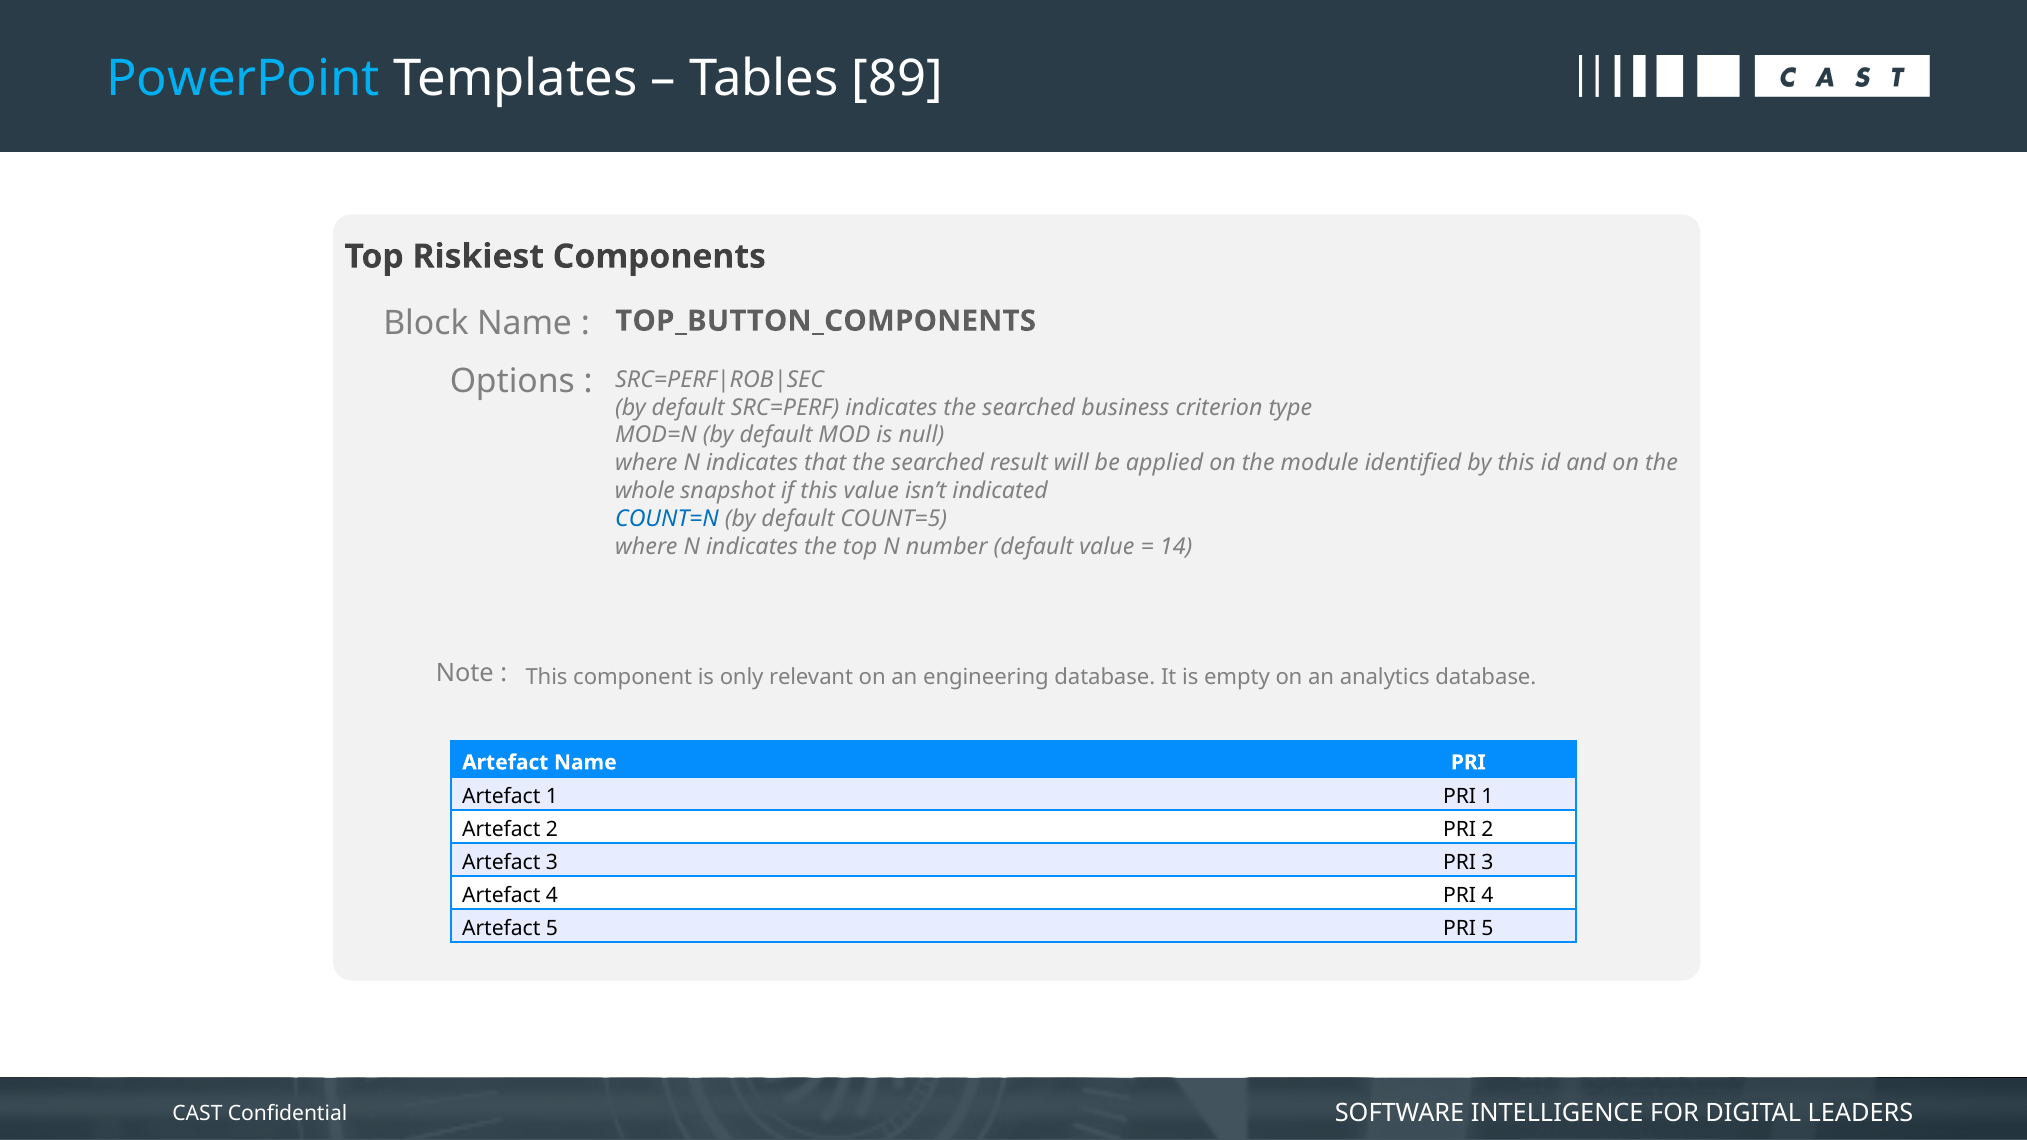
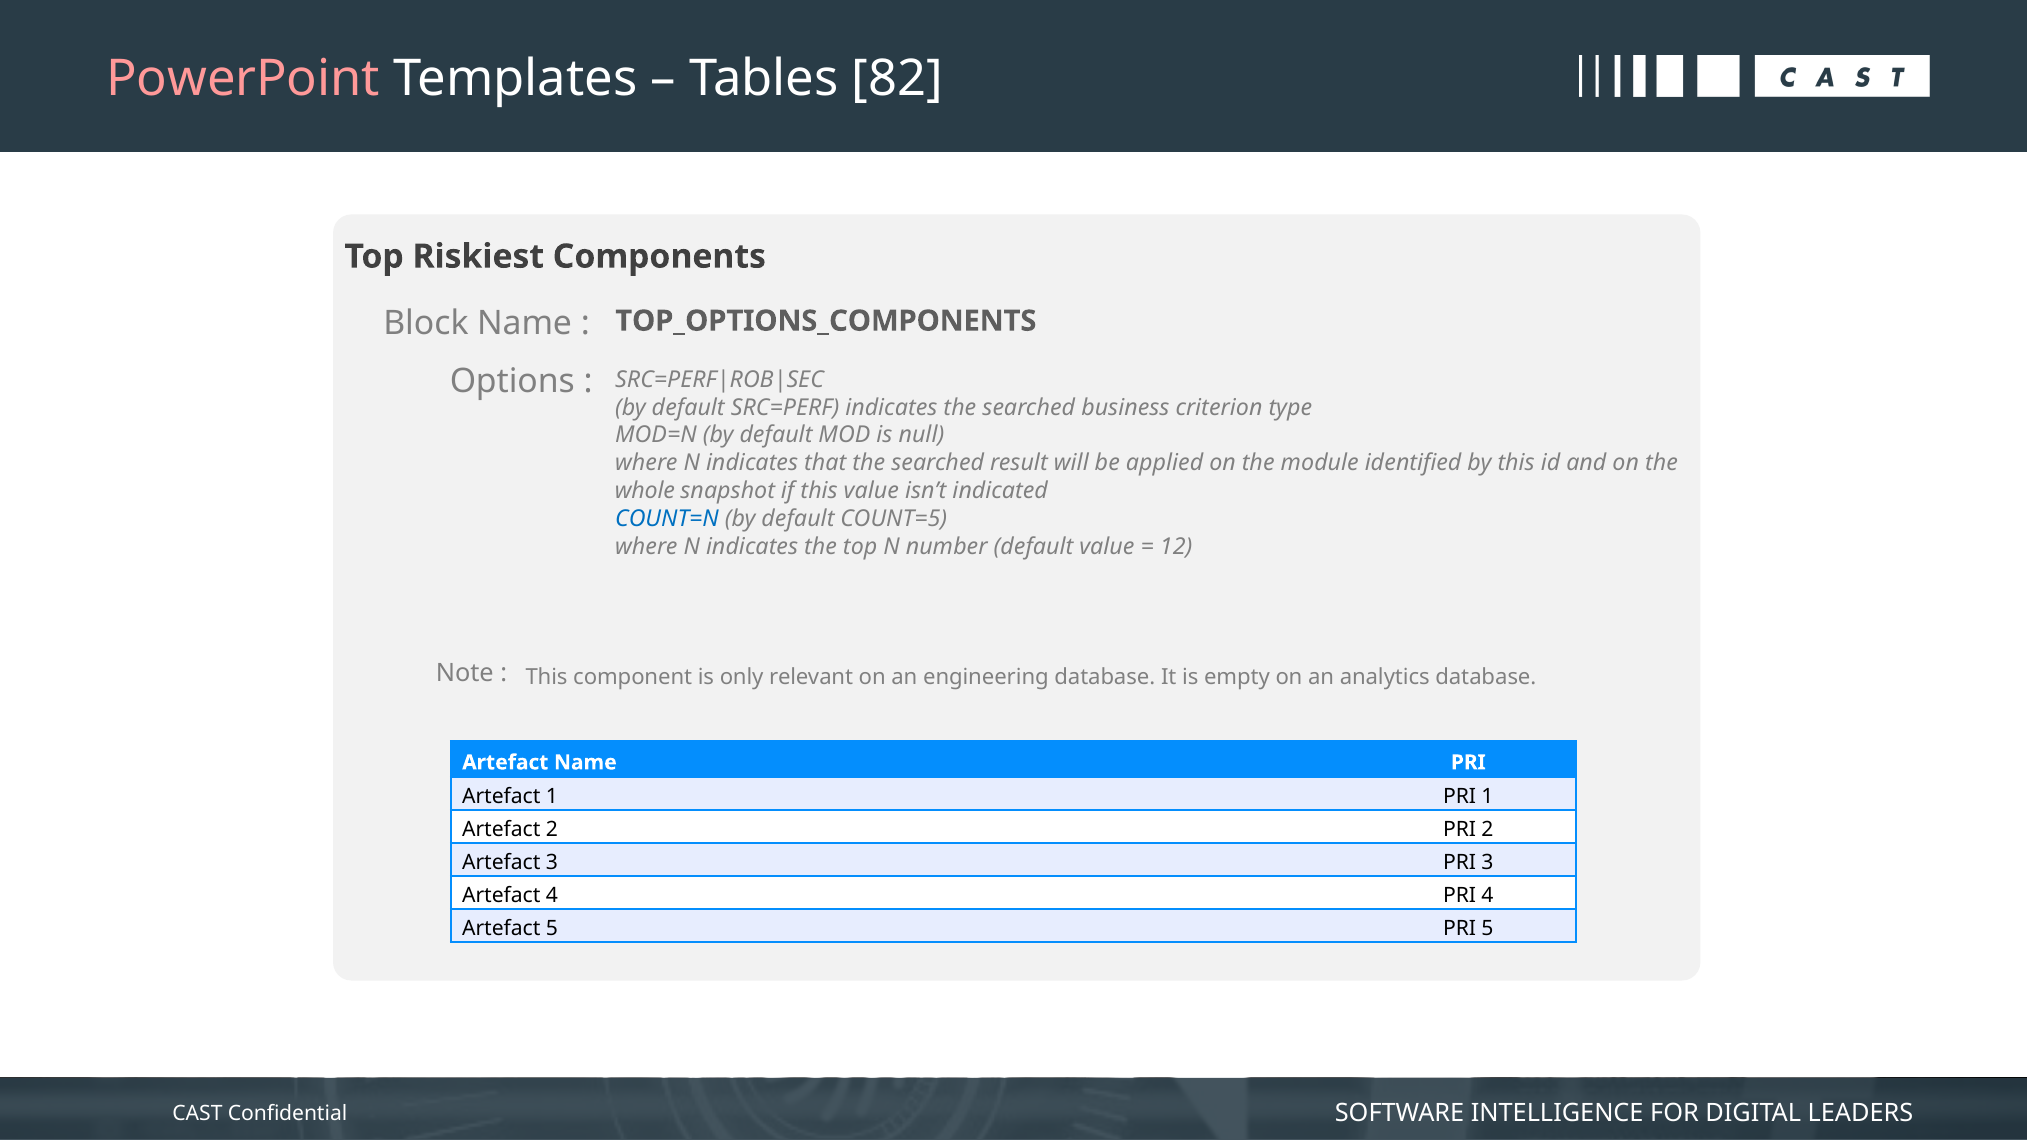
PowerPoint colour: light blue -> pink
89: 89 -> 82
TOP_BUTTON_COMPONENTS: TOP_BUTTON_COMPONENTS -> TOP_OPTIONS_COMPONENTS
14: 14 -> 12
